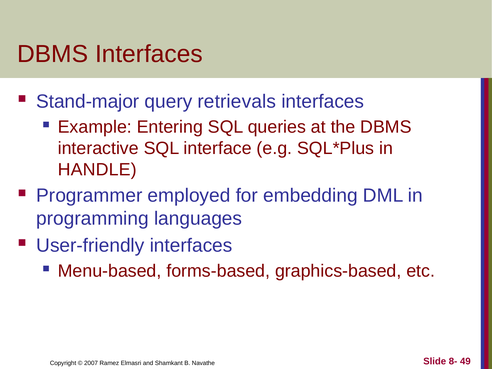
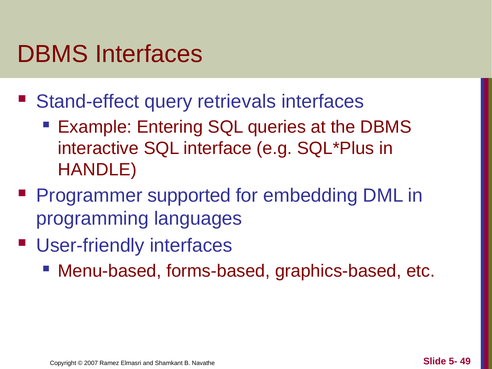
Stand-major: Stand-major -> Stand-effect
employed: employed -> supported
8-: 8- -> 5-
